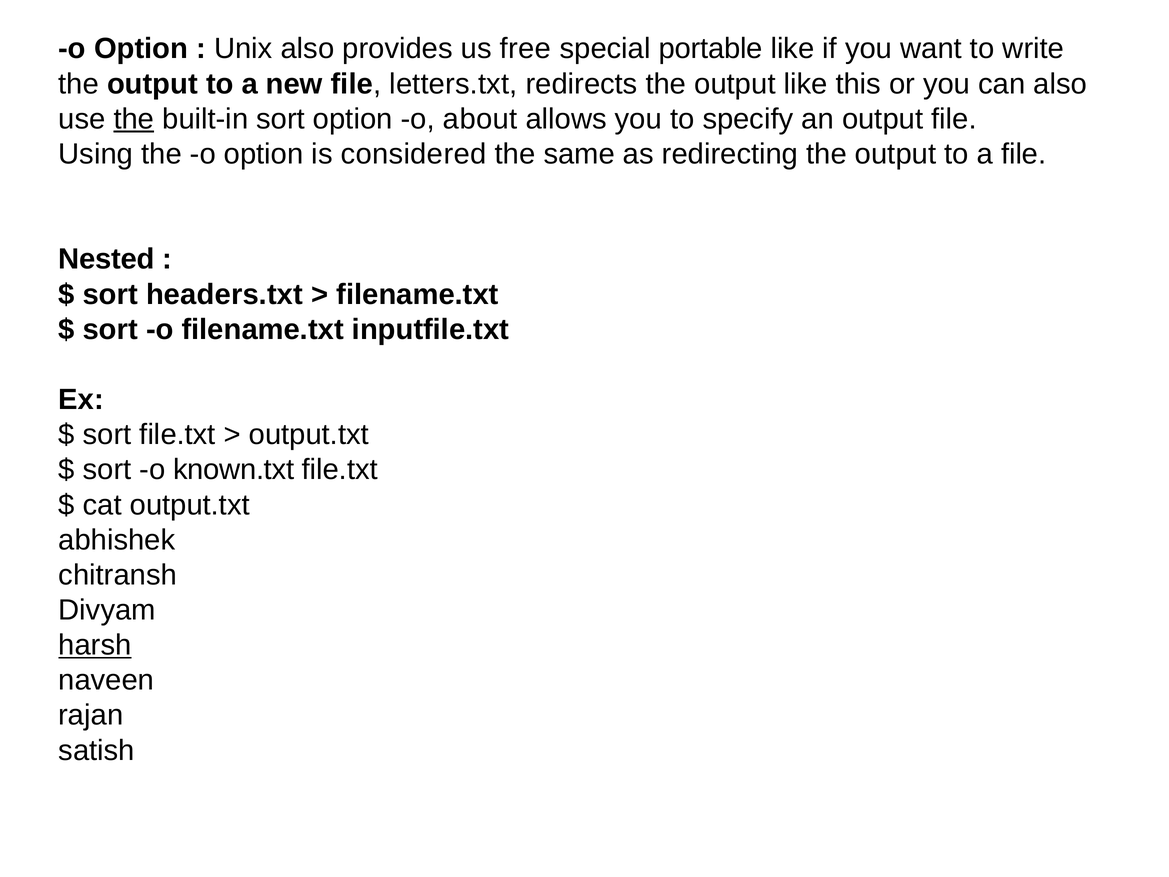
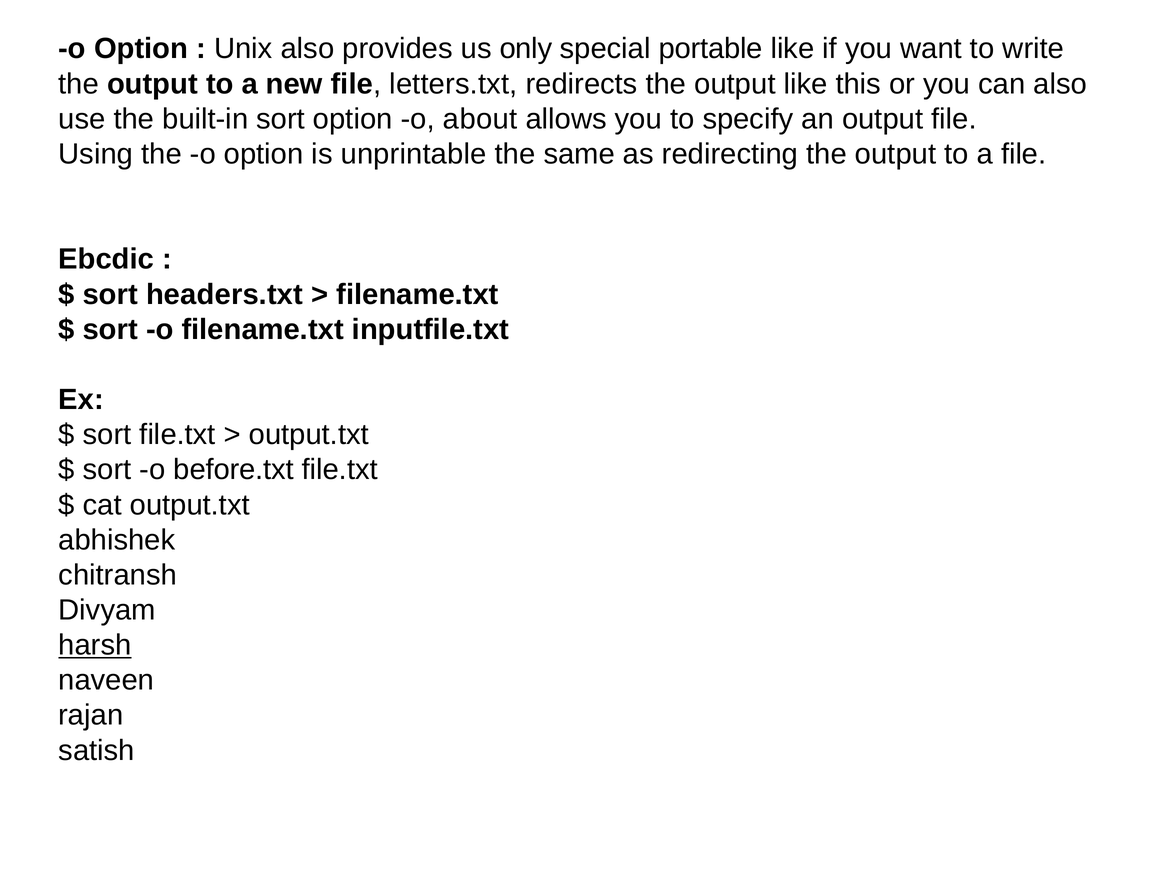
free: free -> only
the at (134, 119) underline: present -> none
considered: considered -> unprintable
Nested: Nested -> Ebcdic
known.txt: known.txt -> before.txt
